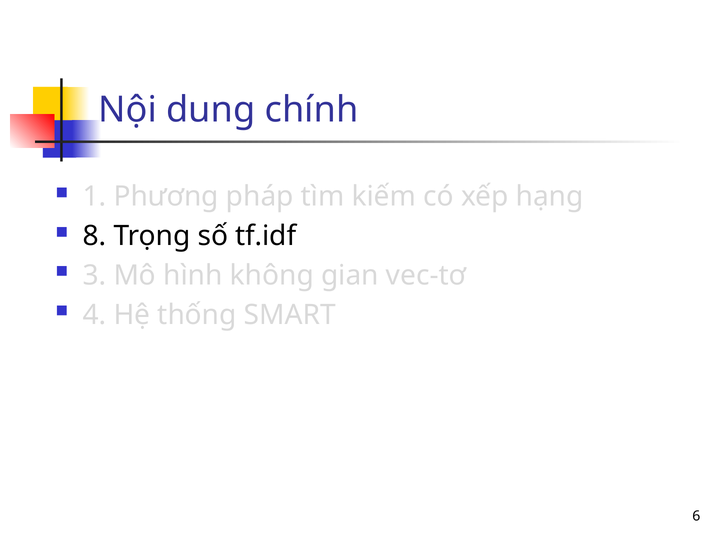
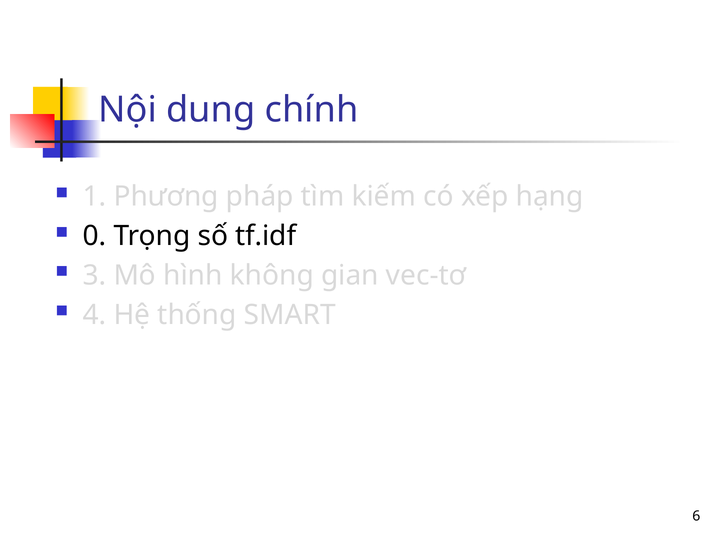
8: 8 -> 0
